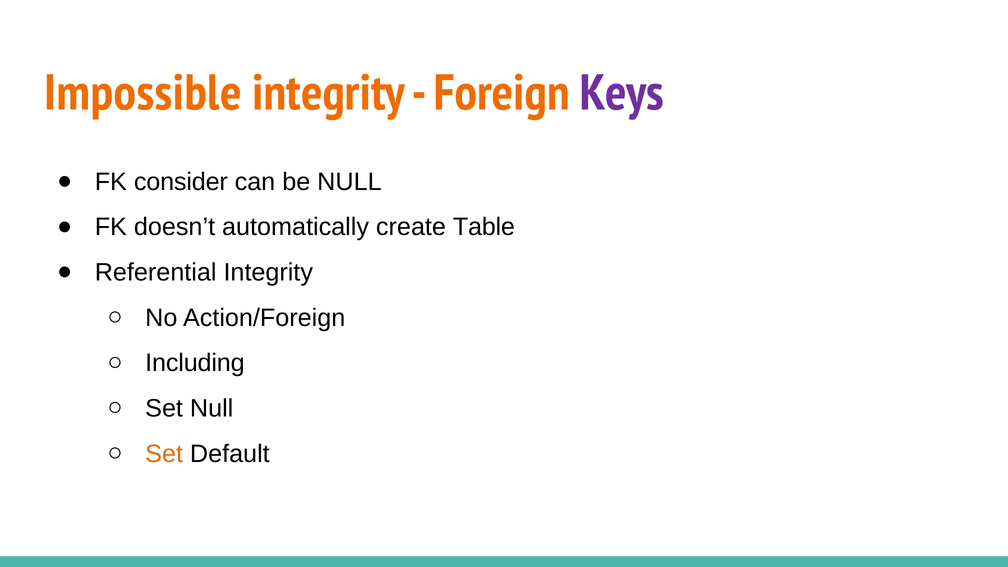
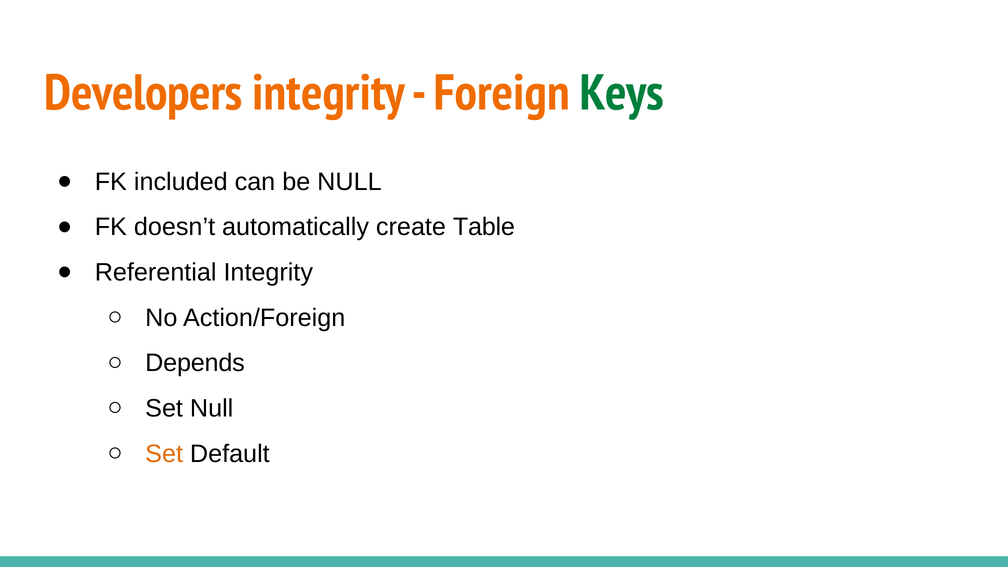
Impossible: Impossible -> Developers
Keys colour: purple -> green
consider: consider -> included
Including: Including -> Depends
